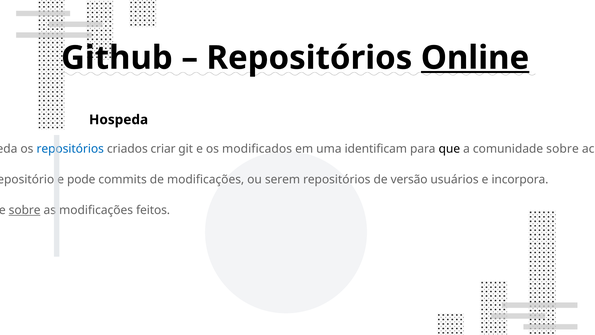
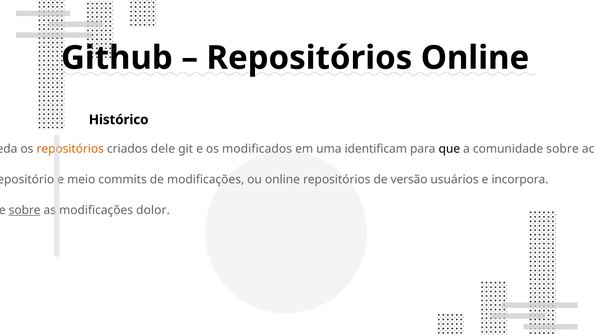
Online at (475, 58) underline: present -> none
Hospeda at (119, 120): Hospeda -> Histórico
repositórios at (70, 149) colour: blue -> orange
criados criar: criar -> dele
pode at (81, 179): pode -> meio
ou serem: serem -> online
feitos: feitos -> dolor
